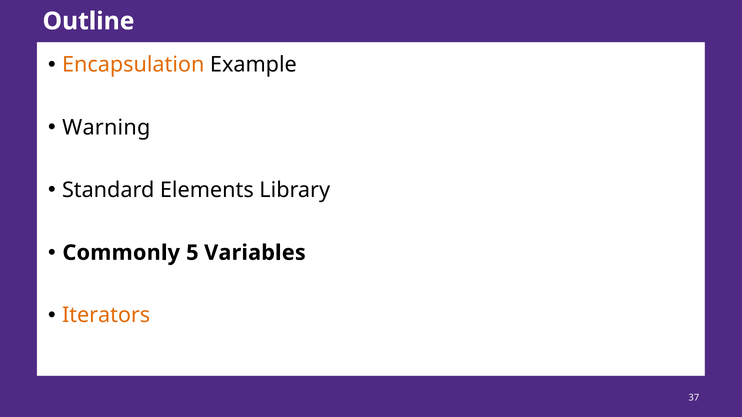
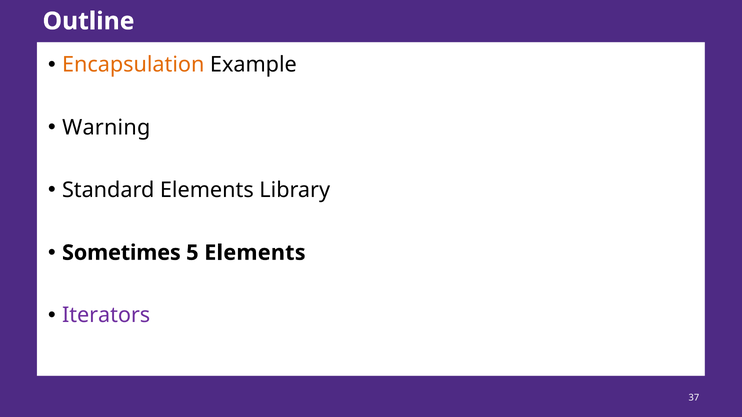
Commonly: Commonly -> Sometimes
5 Variables: Variables -> Elements
Iterators colour: orange -> purple
